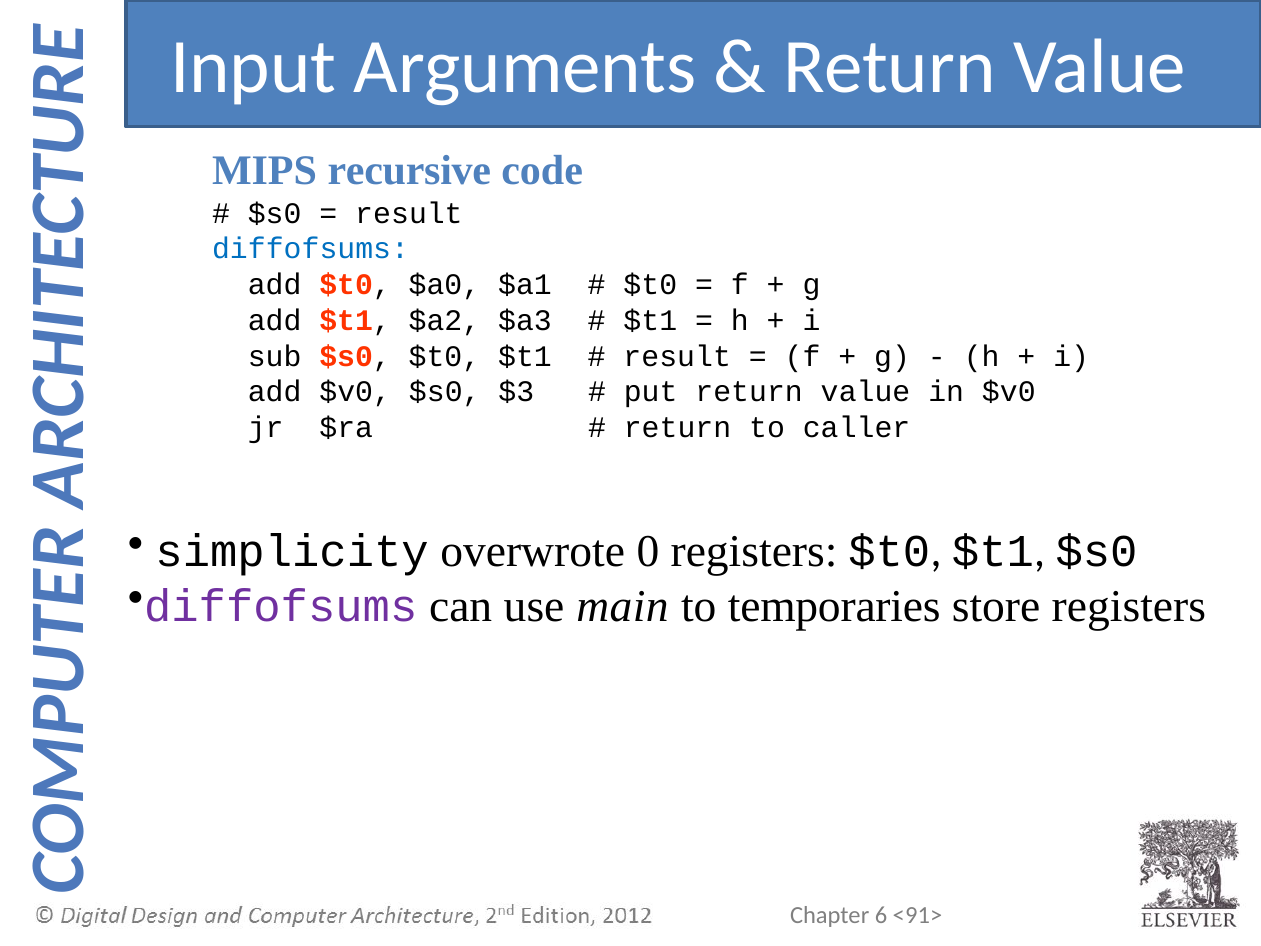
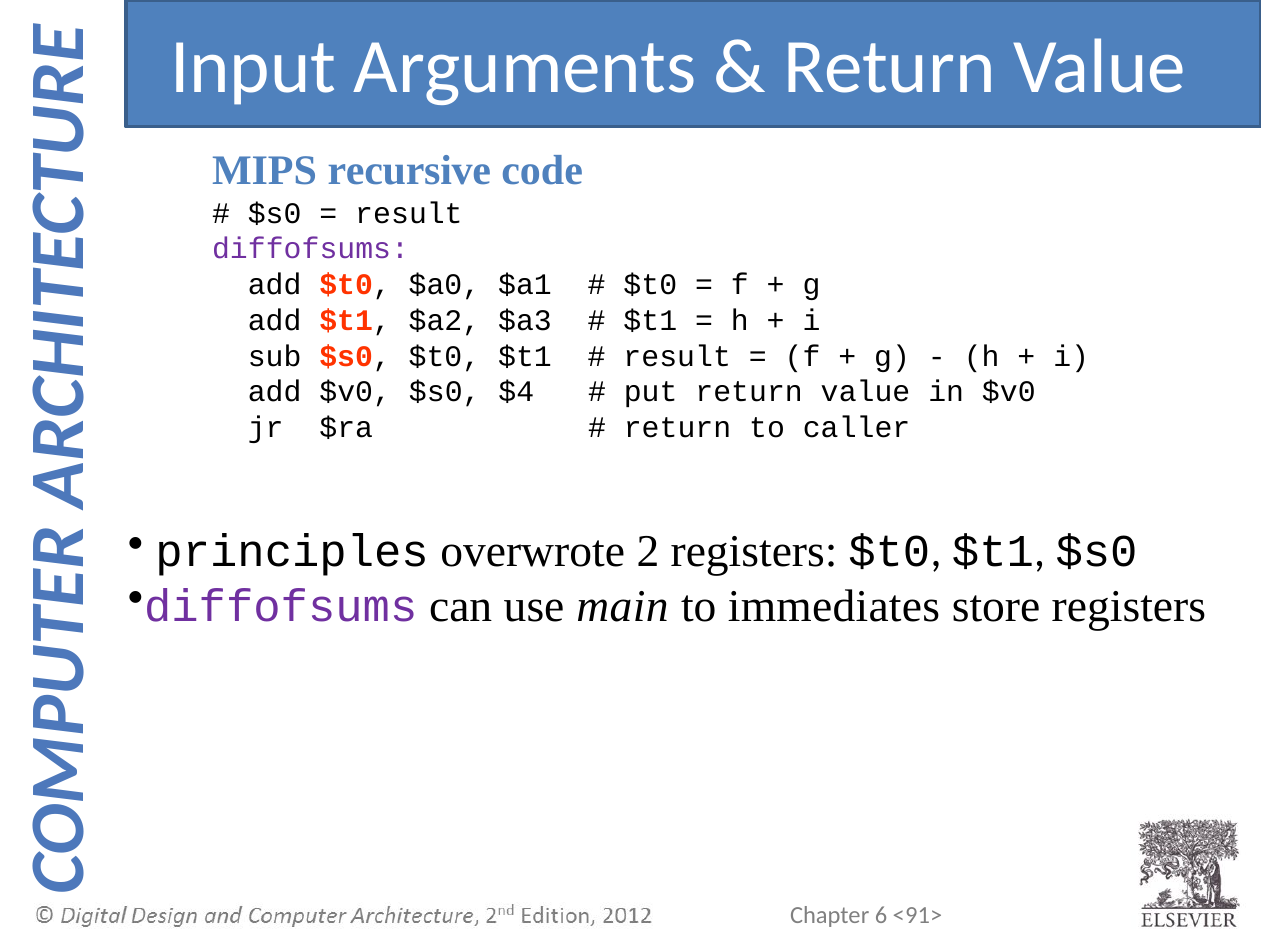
diffofsums at (311, 249) colour: blue -> purple
$3: $3 -> $4
simplicity: simplicity -> principles
0: 0 -> 2
temporaries: temporaries -> immediates
